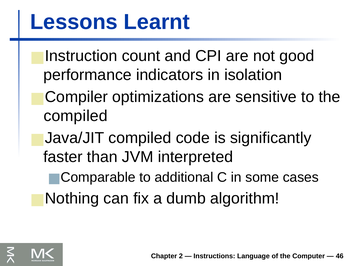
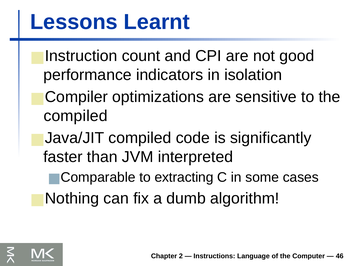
additional: additional -> extracting
